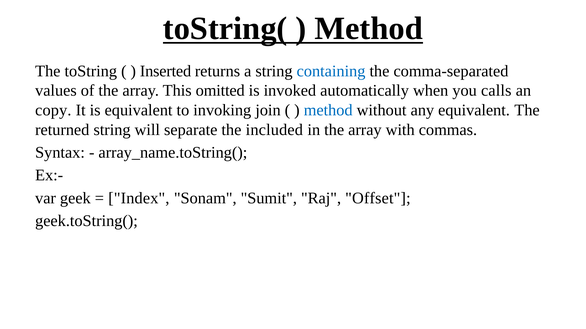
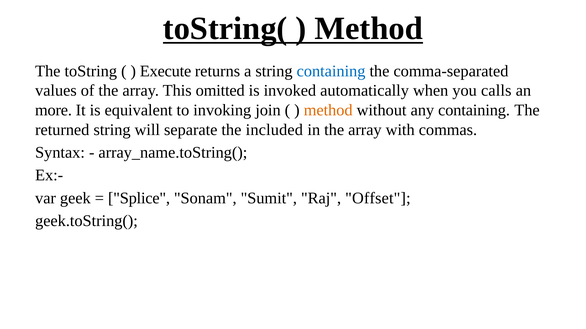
Inserted: Inserted -> Execute
copy: copy -> more
method at (328, 110) colour: blue -> orange
any equivalent: equivalent -> containing
Index: Index -> Splice
